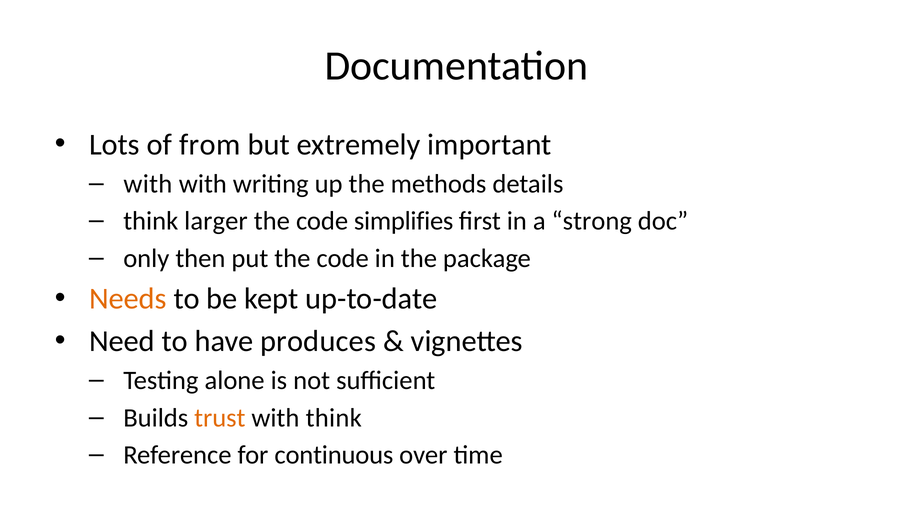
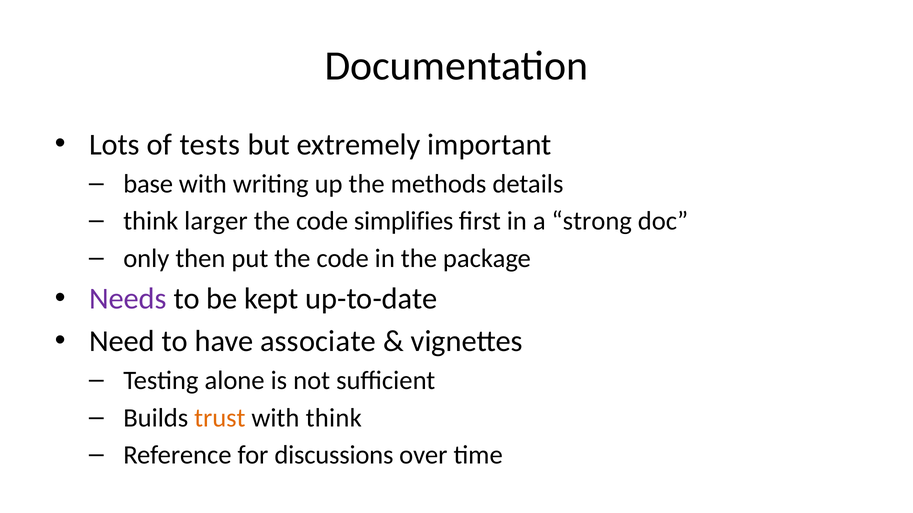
from: from -> tests
with at (148, 184): with -> base
Needs colour: orange -> purple
produces: produces -> associate
continuous: continuous -> discussions
